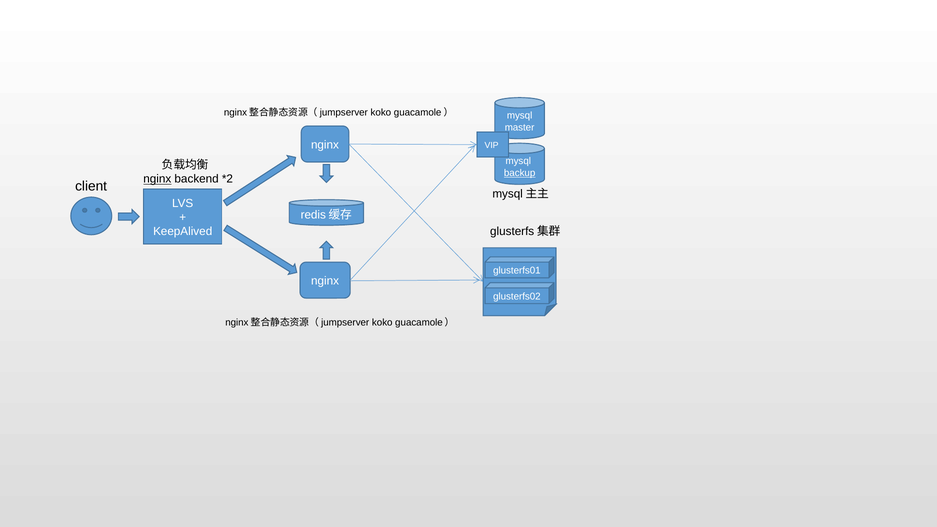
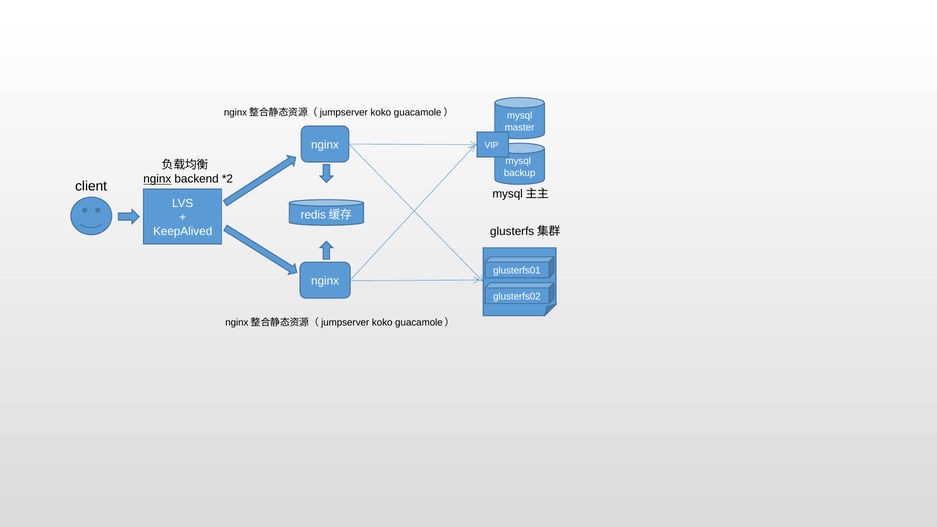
backup underline: present -> none
